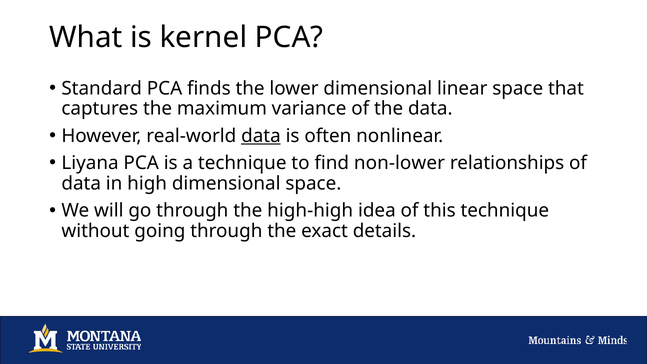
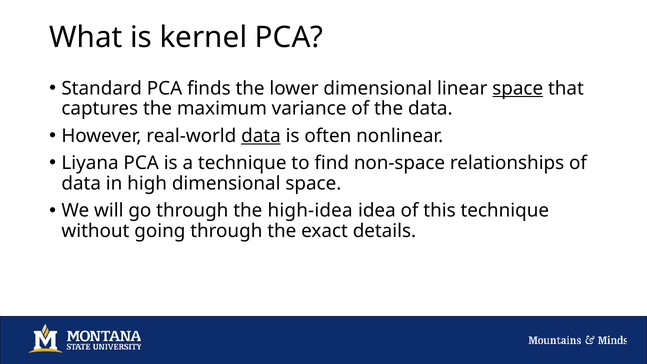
space at (518, 88) underline: none -> present
non-lower: non-lower -> non-space
high-high: high-high -> high-idea
